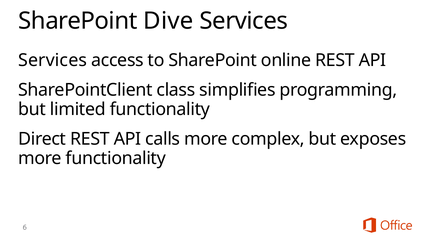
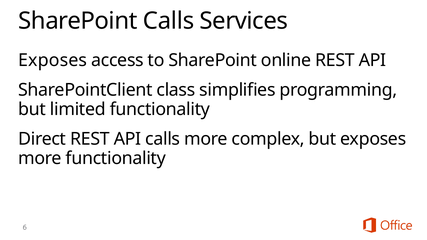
SharePoint Dive: Dive -> Calls
Services at (53, 60): Services -> Exposes
